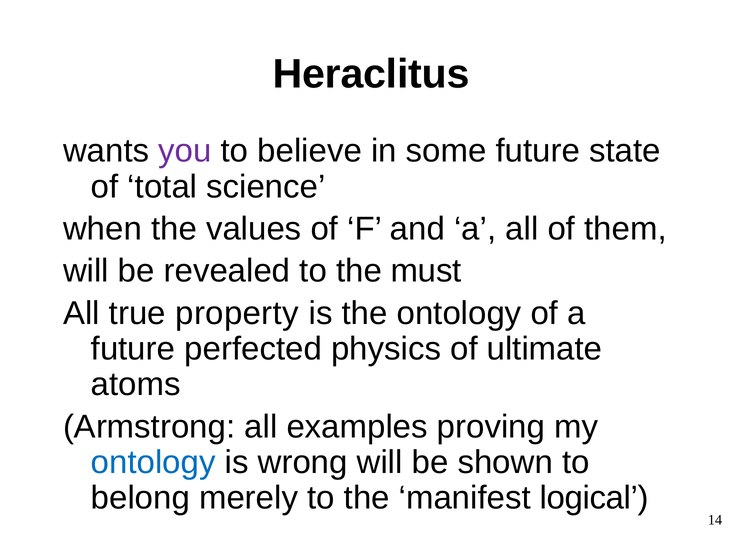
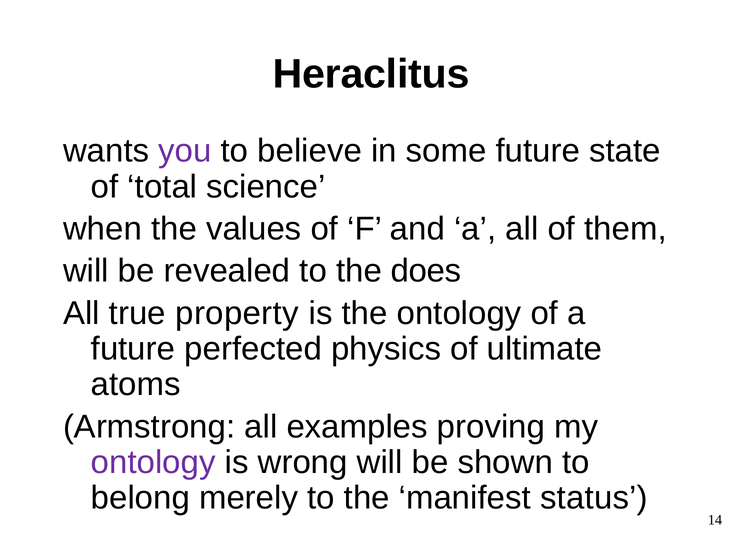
must: must -> does
ontology at (153, 463) colour: blue -> purple
logical: logical -> status
